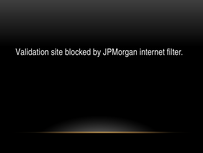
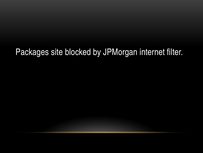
Validation: Validation -> Packages
